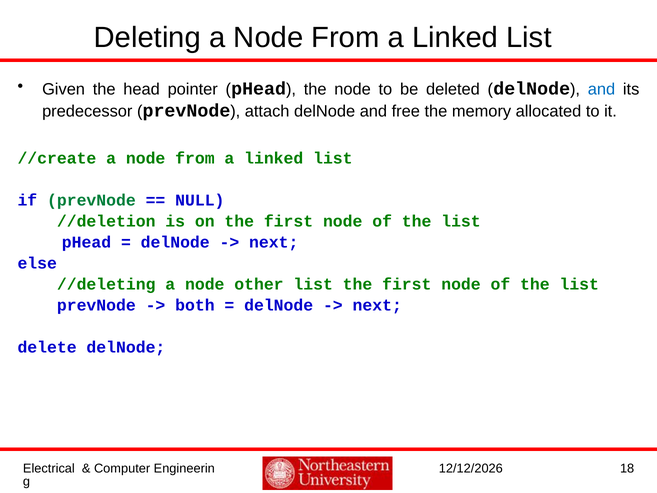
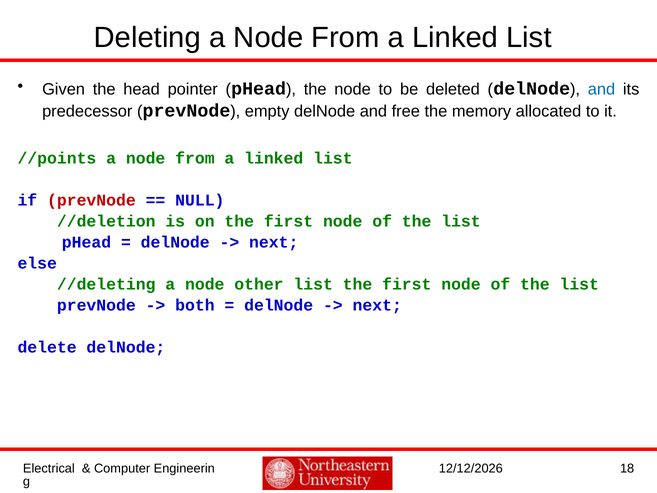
attach: attach -> empty
//create: //create -> //points
prevNode at (91, 200) colour: green -> red
